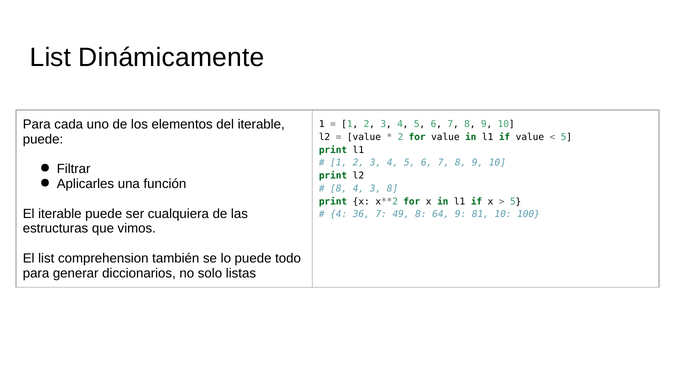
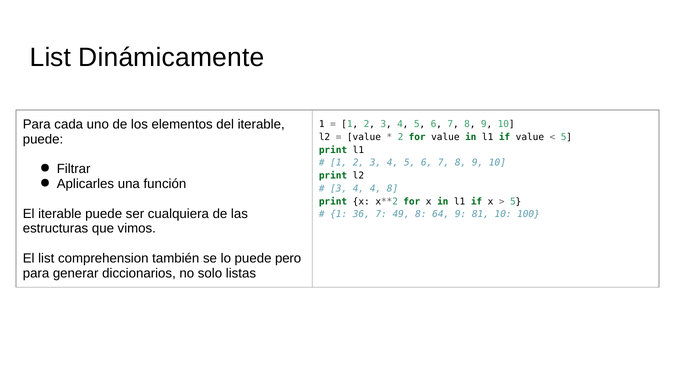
8 at (339, 188): 8 -> 3
4 3: 3 -> 4
4 at (339, 214): 4 -> 1
todo: todo -> pero
